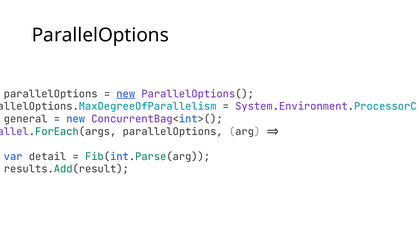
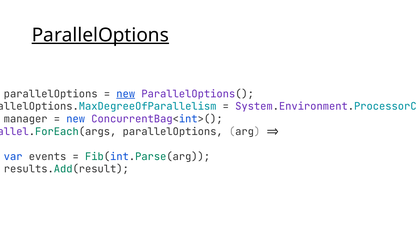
ParallelOptions at (100, 35) underline: none -> present
general: general -> manager
detail: detail -> events
